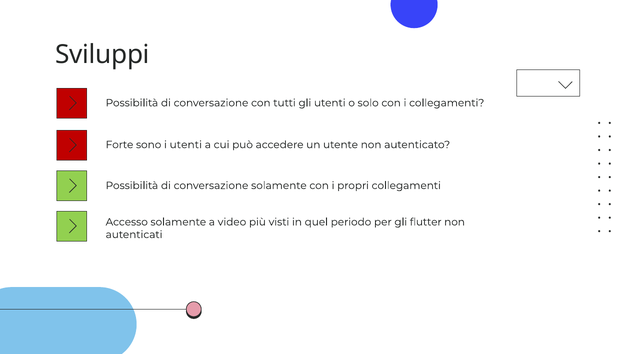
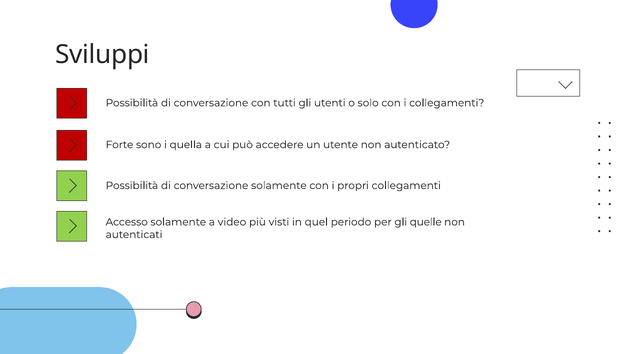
i utenti: utenti -> quella
flutter: flutter -> quelle
